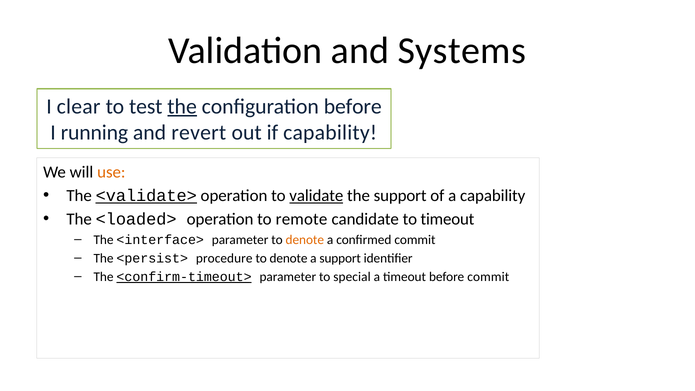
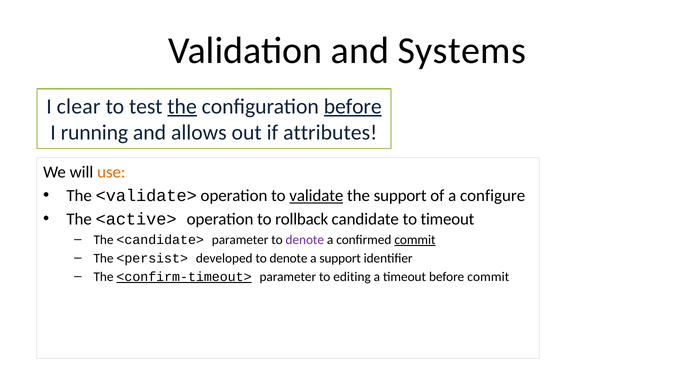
before at (353, 106) underline: none -> present
revert: revert -> allows
if capability: capability -> attributes
<validate> underline: present -> none
a capability: capability -> configure
<loaded>: <loaded> -> <active>
remote: remote -> rollback
<interface>: <interface> -> <candidate>
denote at (305, 240) colour: orange -> purple
commit at (415, 240) underline: none -> present
procedure: procedure -> developed
special: special -> editing
